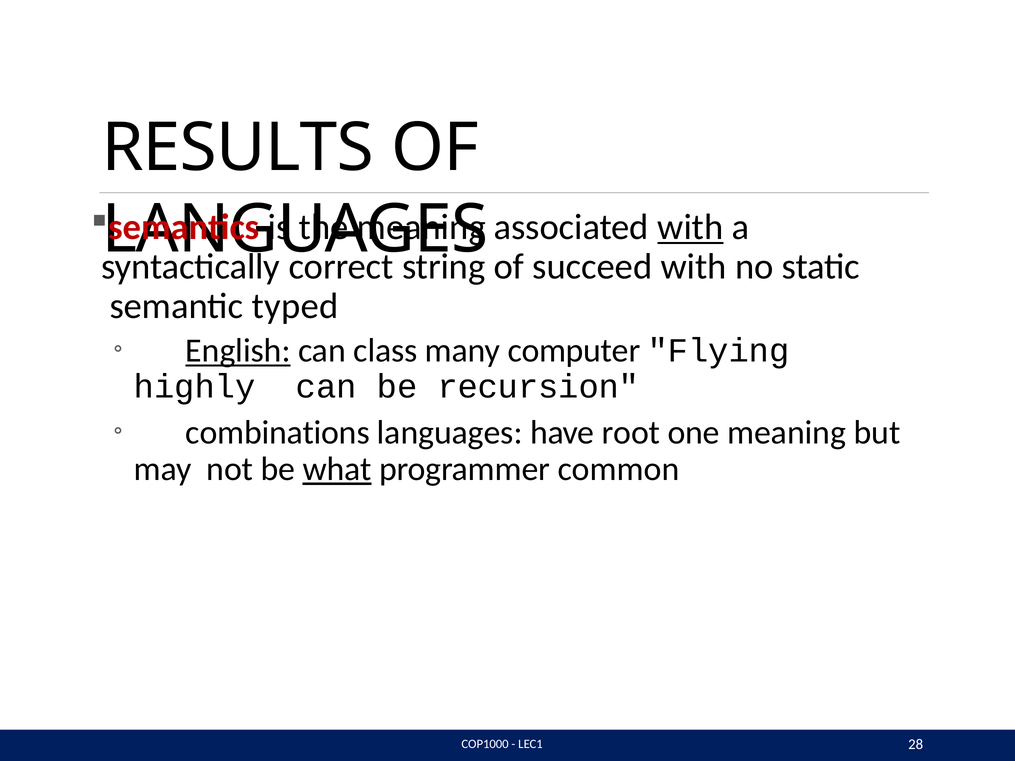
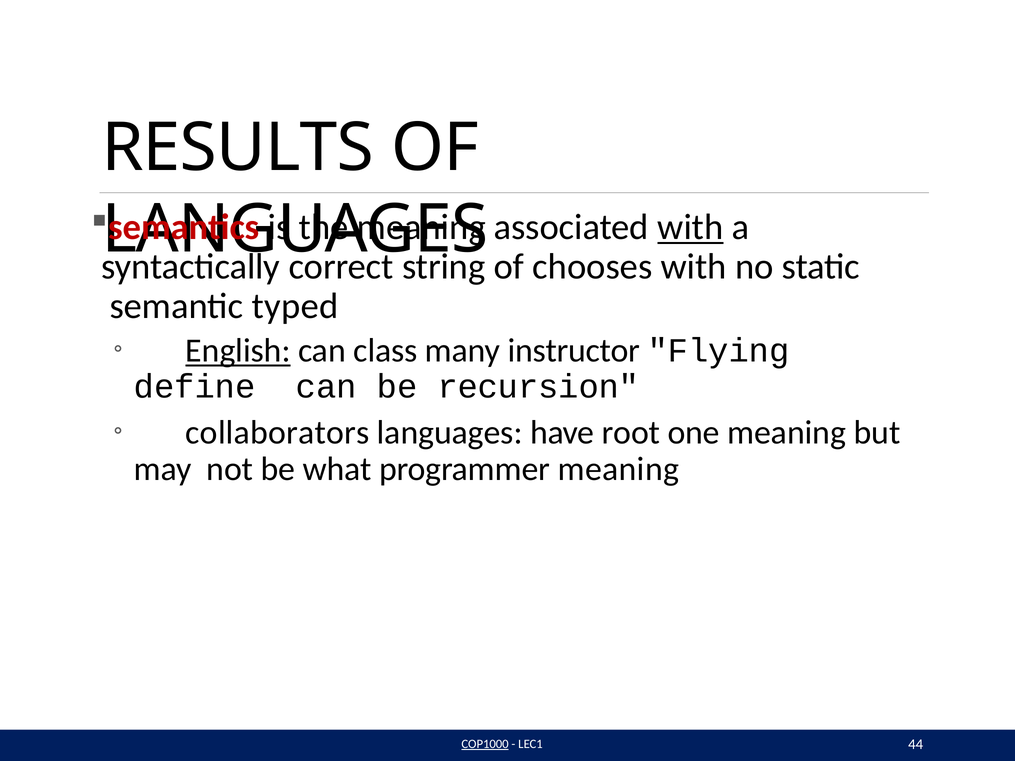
succeed: succeed -> chooses
computer: computer -> instructor
highly: highly -> define
combinations: combinations -> collaborators
what underline: present -> none
programmer common: common -> meaning
COP1000 underline: none -> present
28: 28 -> 44
